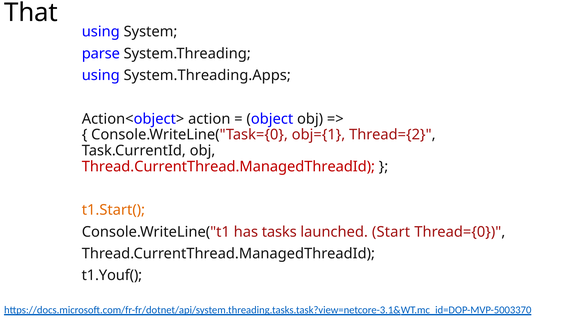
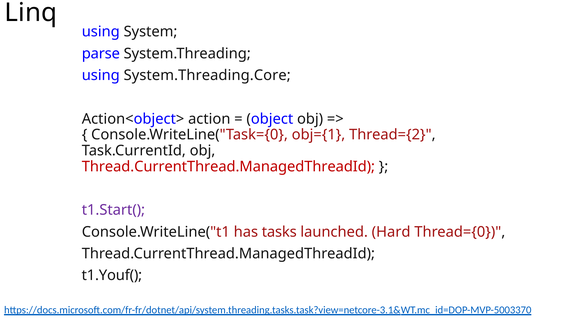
That: That -> Linq
System.Threading.Apps: System.Threading.Apps -> System.Threading.Core
t1.Start( colour: orange -> purple
Start: Start -> Hard
